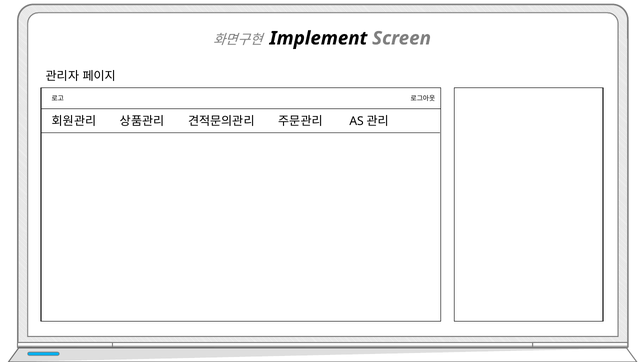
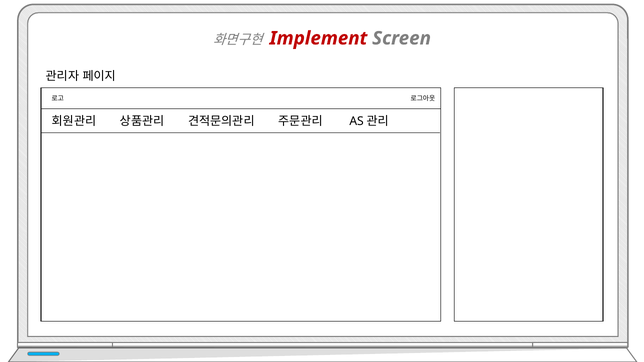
Implement colour: black -> red
